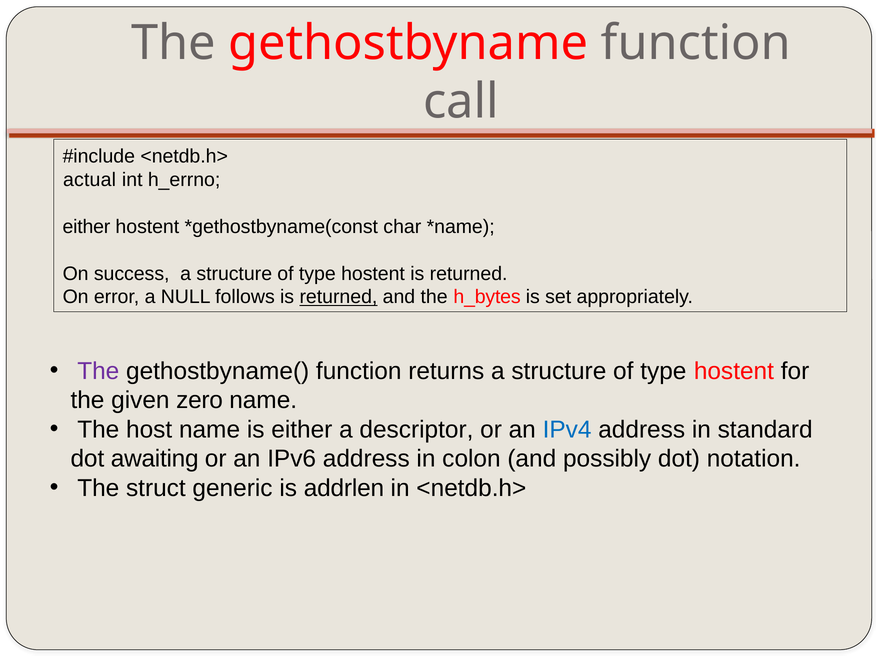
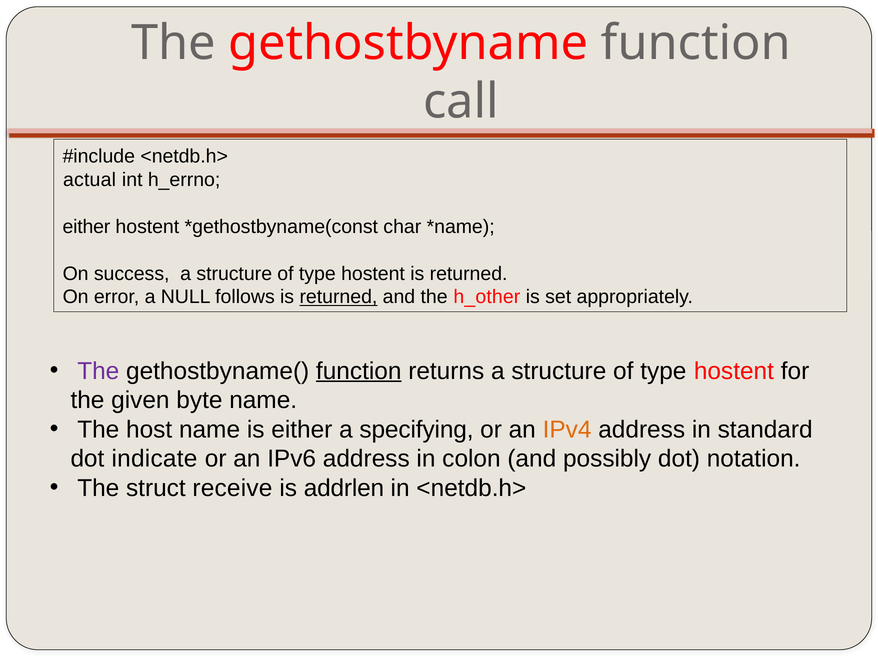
h_bytes: h_bytes -> h_other
function at (359, 371) underline: none -> present
zero: zero -> byte
descriptor: descriptor -> specifying
IPv4 colour: blue -> orange
awaiting: awaiting -> indicate
generic: generic -> receive
